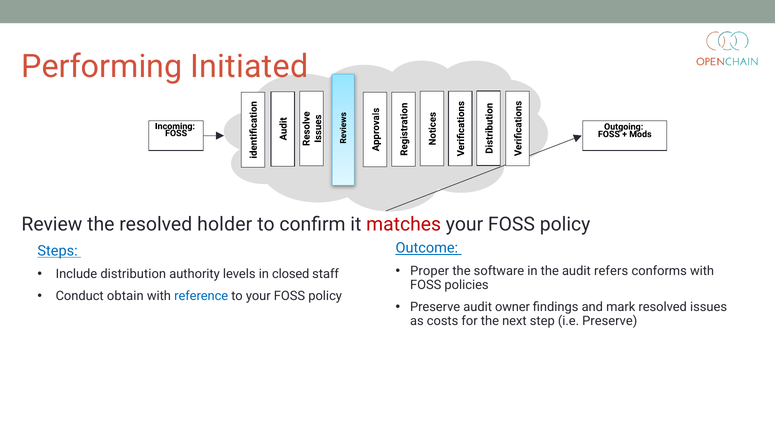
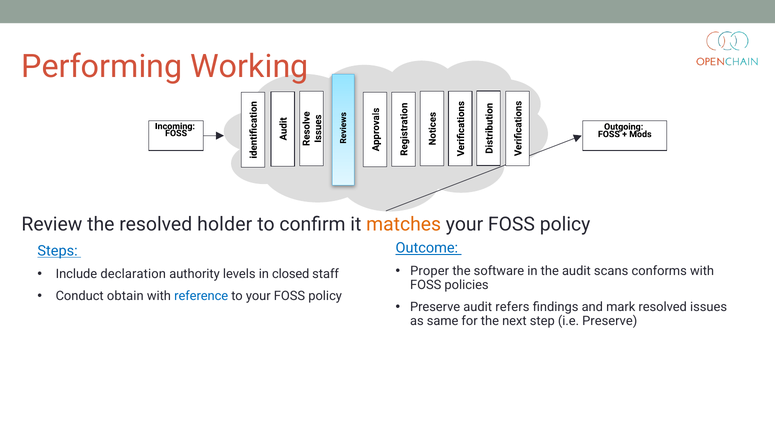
Initiated: Initiated -> Working
matches colour: red -> orange
refers: refers -> scans
distribution: distribution -> declaration
owner: owner -> refers
costs: costs -> same
